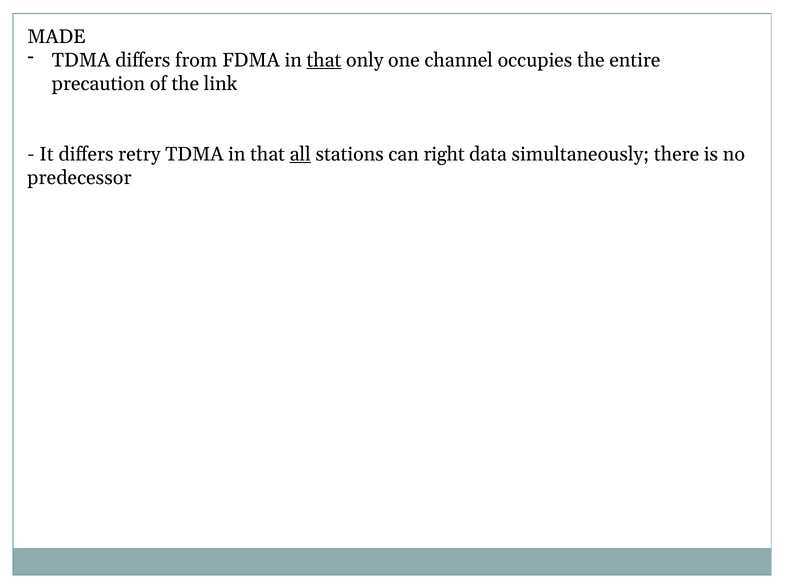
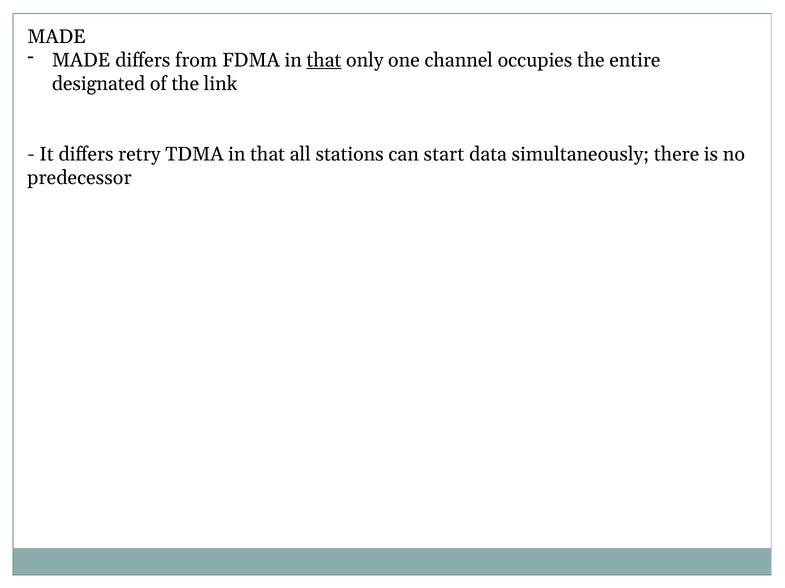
TDMA at (81, 60): TDMA -> MADE
precaution: precaution -> designated
all underline: present -> none
right: right -> start
